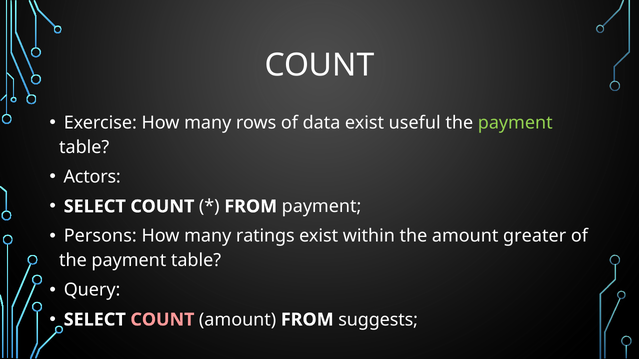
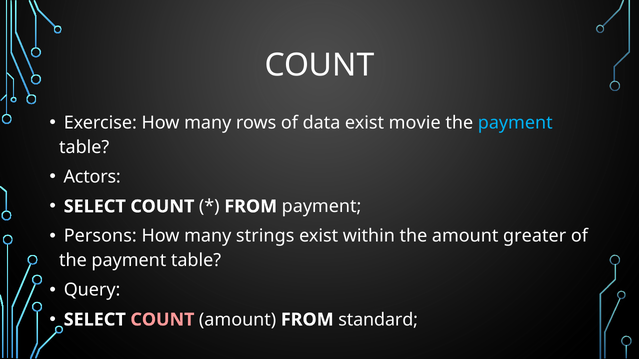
useful: useful -> movie
payment at (515, 123) colour: light green -> light blue
ratings: ratings -> strings
suggests: suggests -> standard
